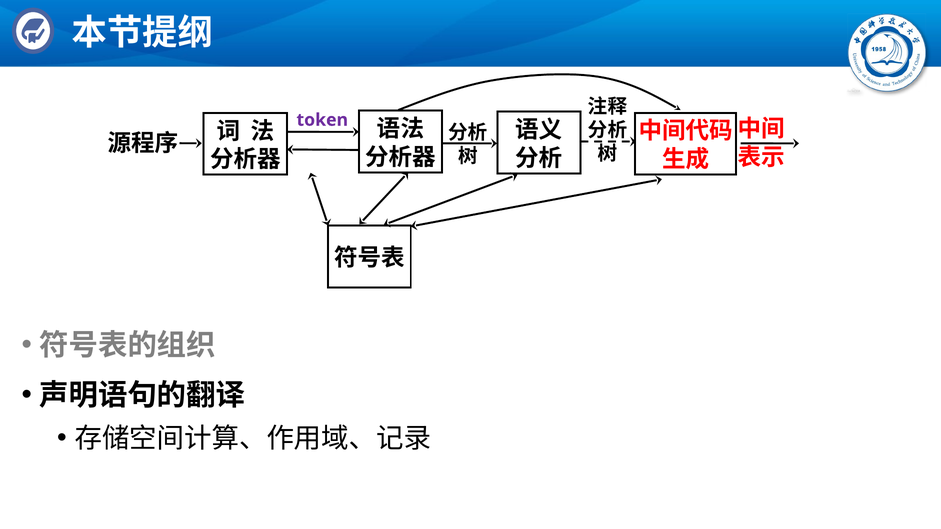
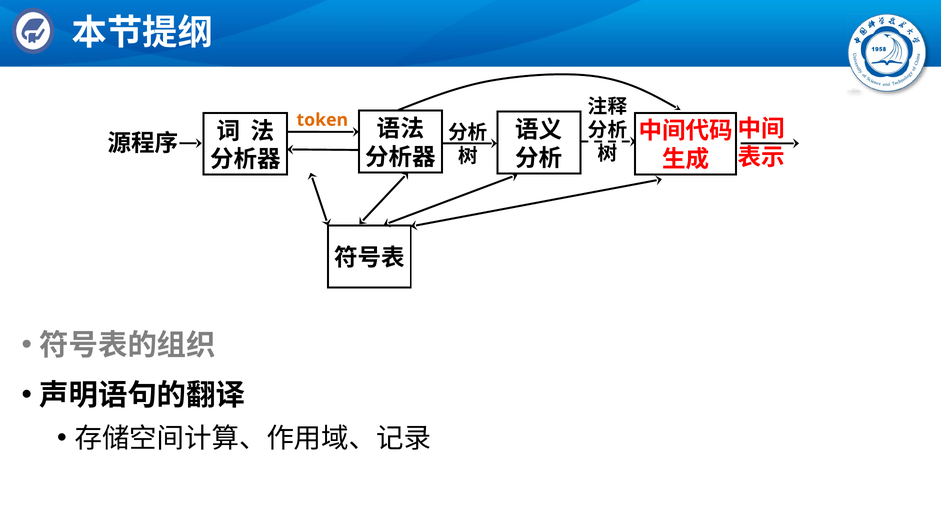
token colour: purple -> orange
